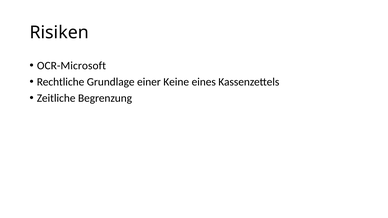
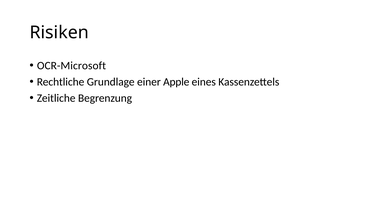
Keine: Keine -> Apple
